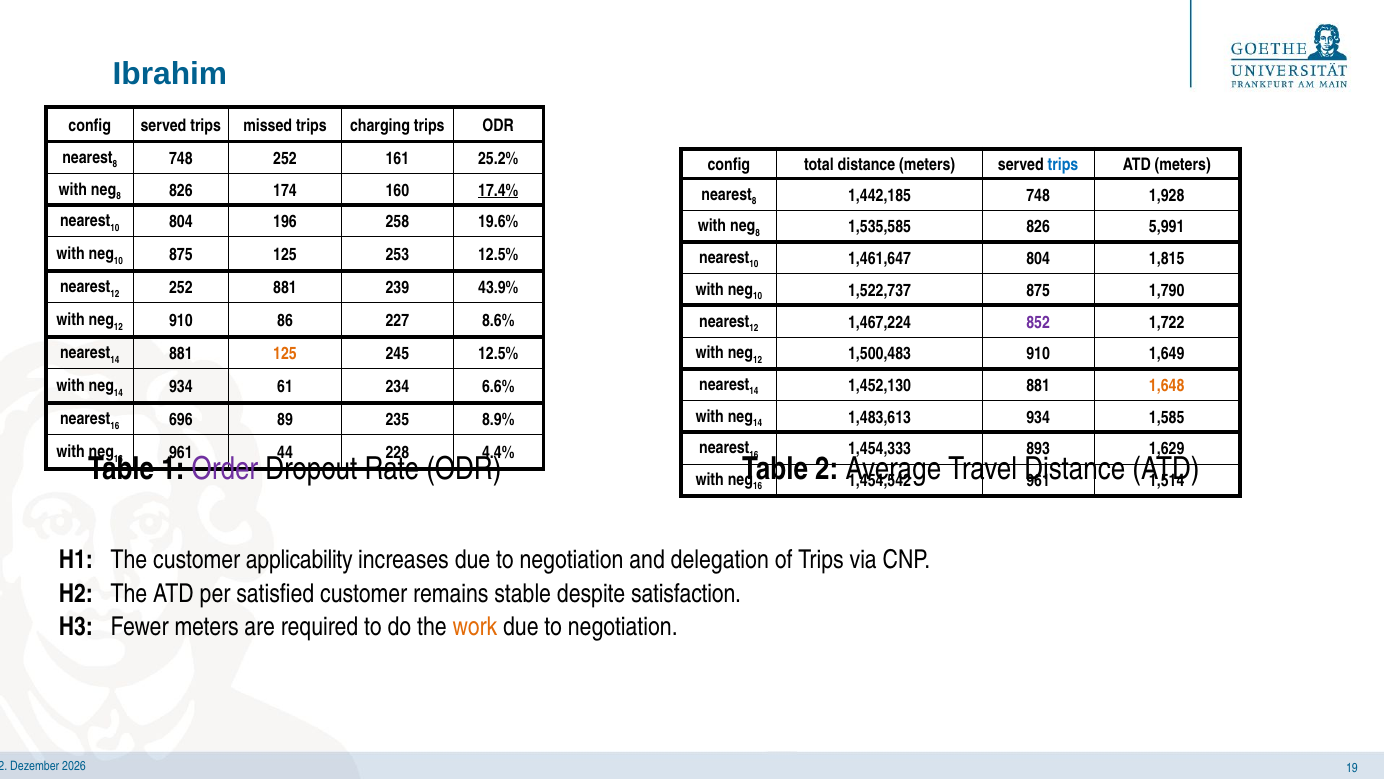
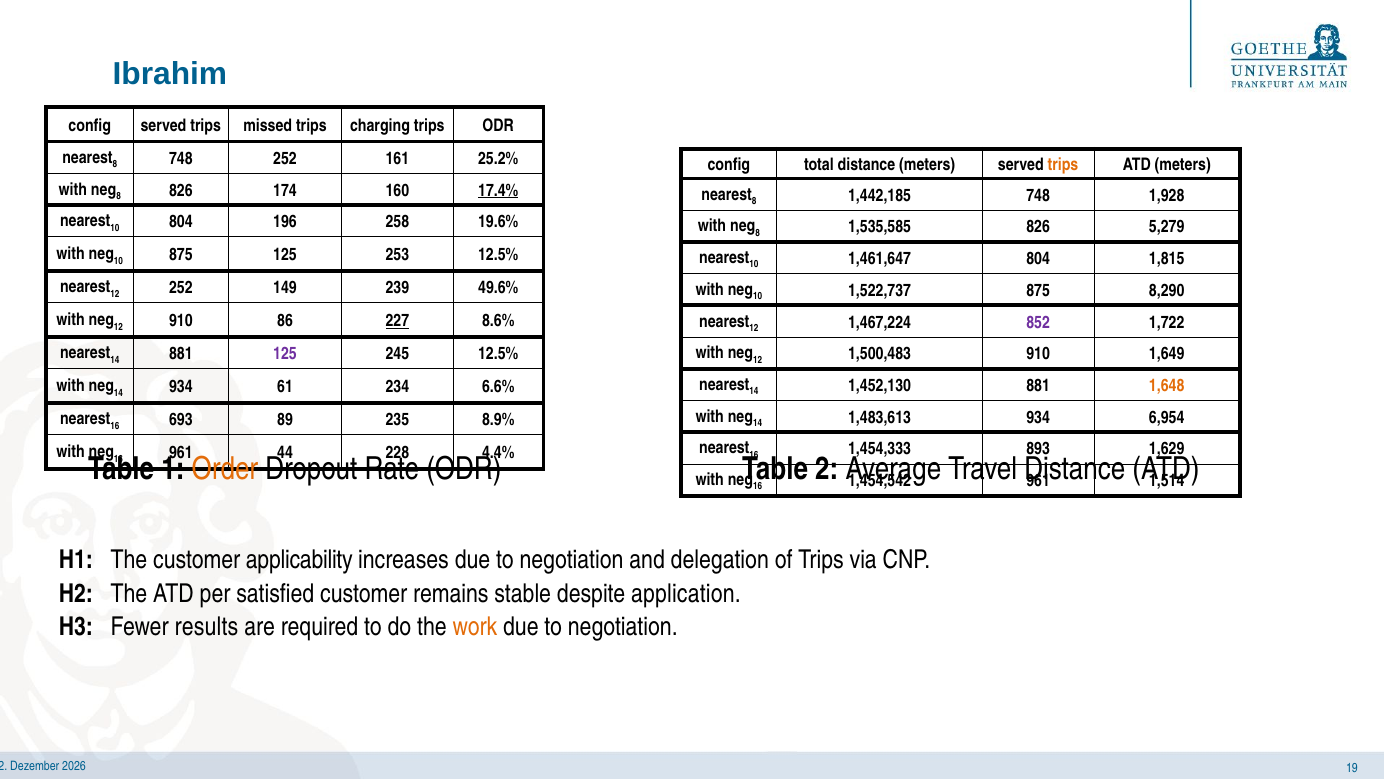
trips at (1063, 165) colour: blue -> orange
5,991: 5,991 -> 5,279
252 881: 881 -> 149
43.9%: 43.9% -> 49.6%
1,790: 1,790 -> 8,290
227 underline: none -> present
125 at (285, 354) colour: orange -> purple
1,585: 1,585 -> 6,954
696: 696 -> 693
Order colour: purple -> orange
satisfaction: satisfaction -> application
Fewer meters: meters -> results
